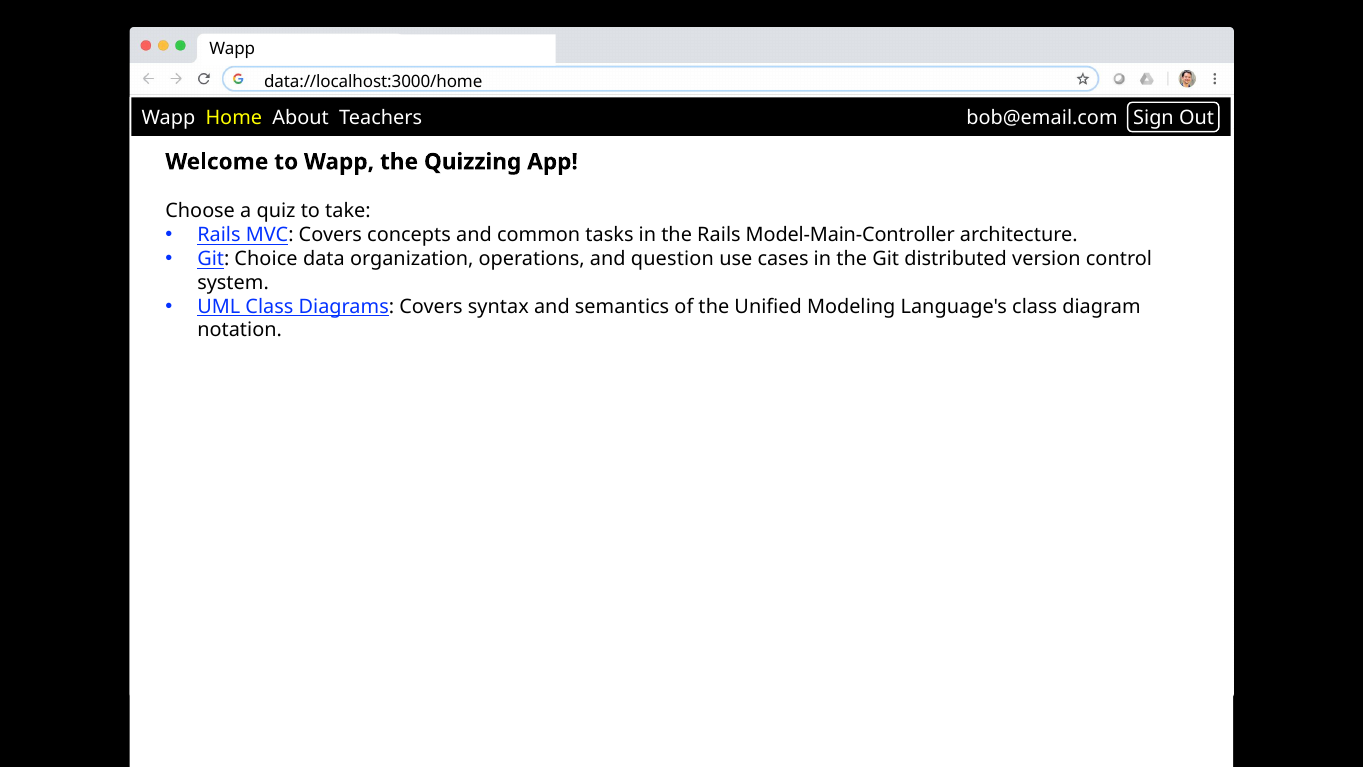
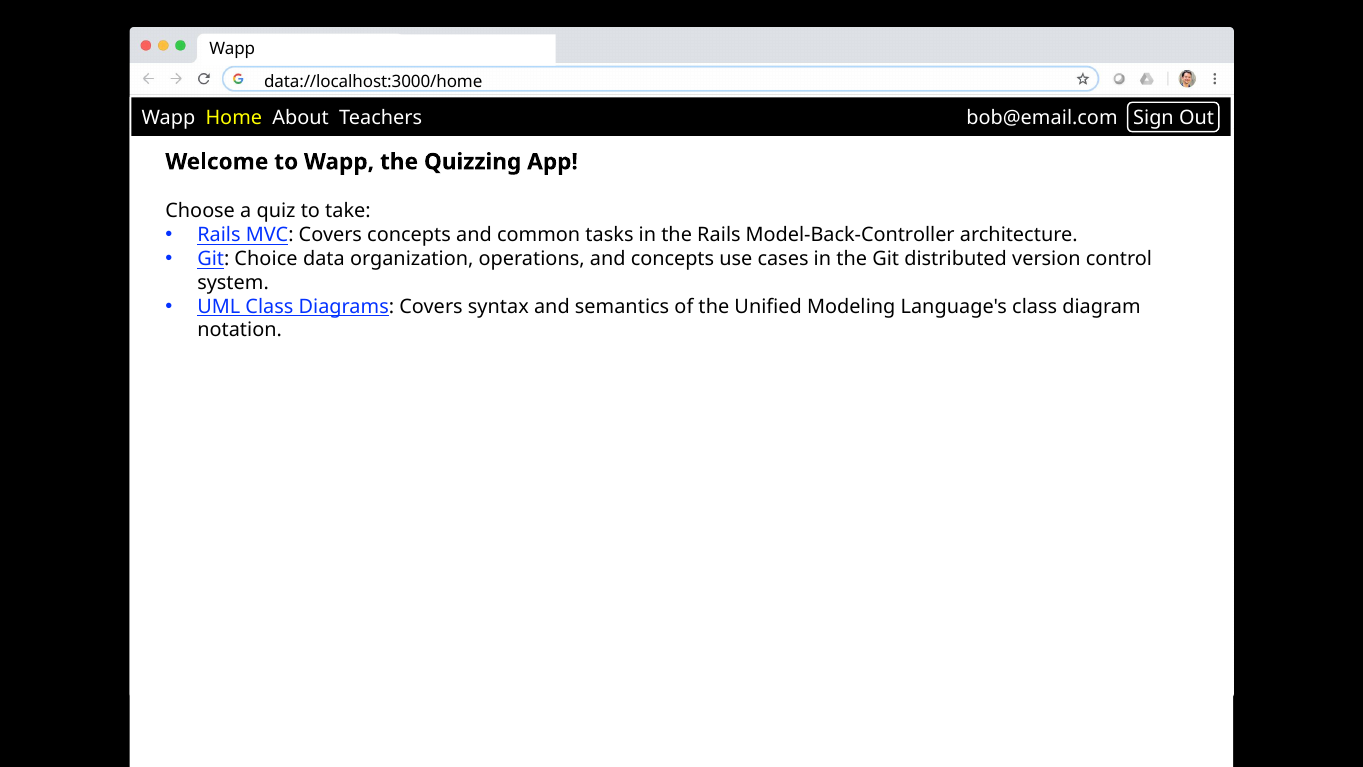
Model-Main-Controller: Model-Main-Controller -> Model-Back-Controller
and question: question -> concepts
